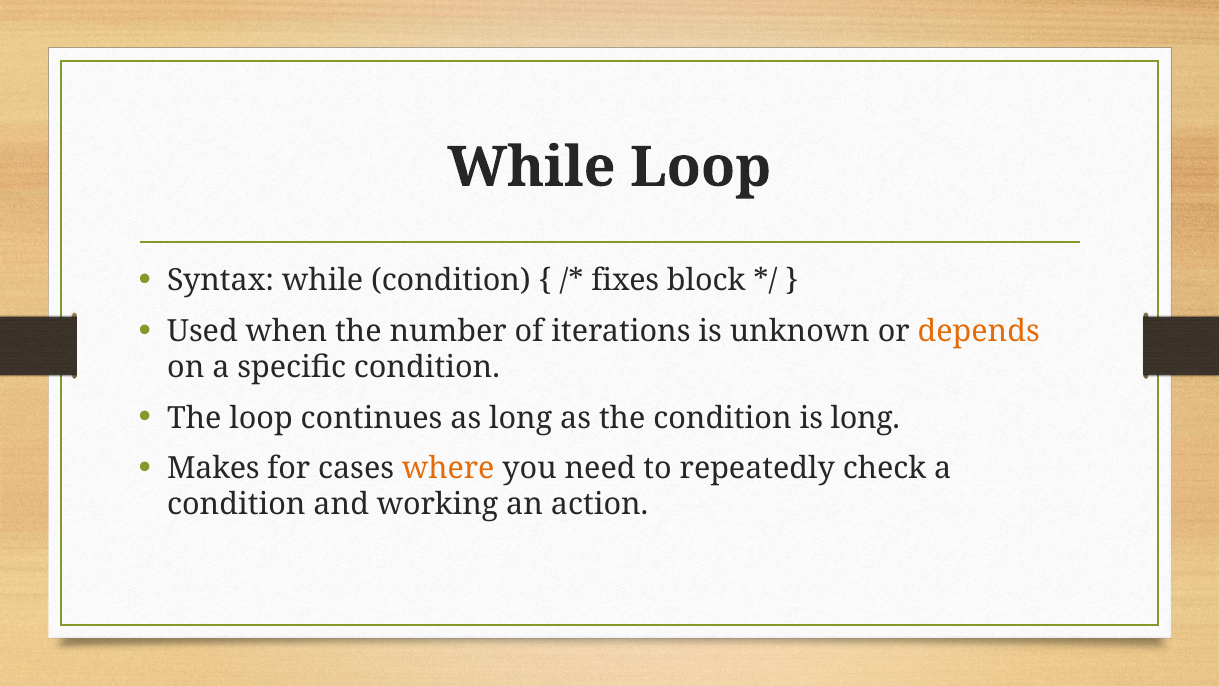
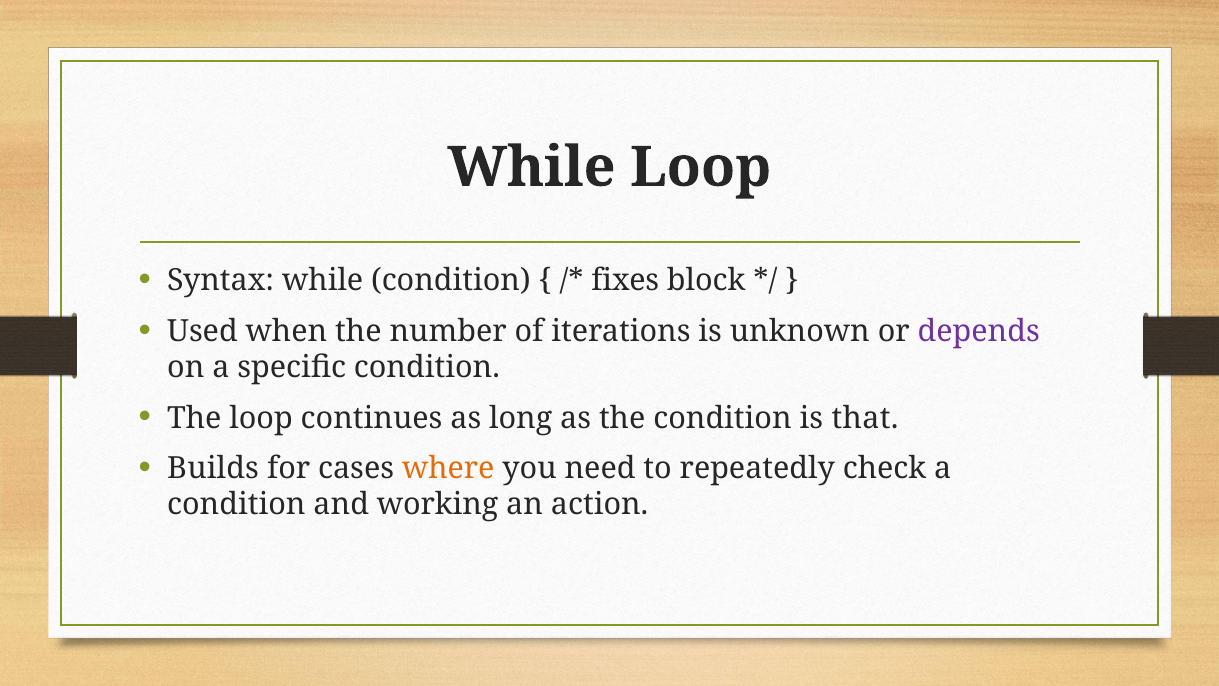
depends colour: orange -> purple
is long: long -> that
Makes: Makes -> Builds
